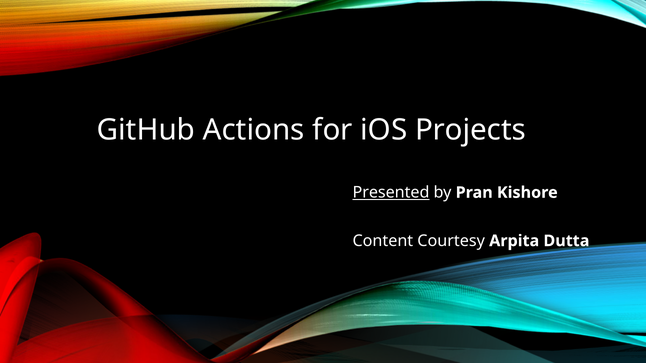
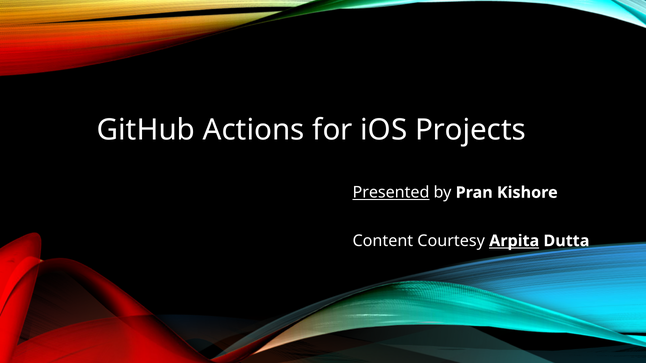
Arpita underline: none -> present
